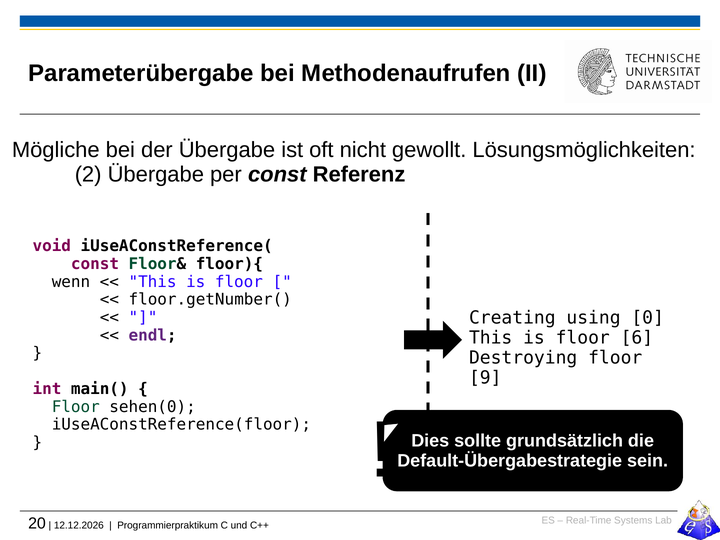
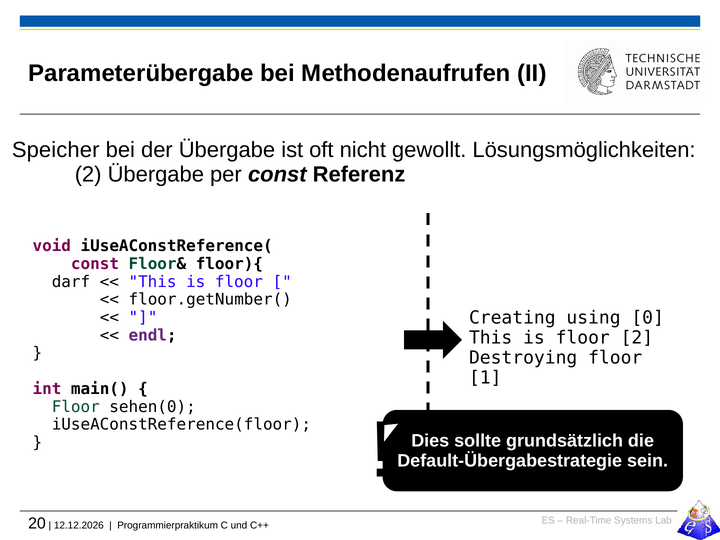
Mögliche: Mögliche -> Speicher
wenn: wenn -> darf
floor 6: 6 -> 2
9: 9 -> 1
